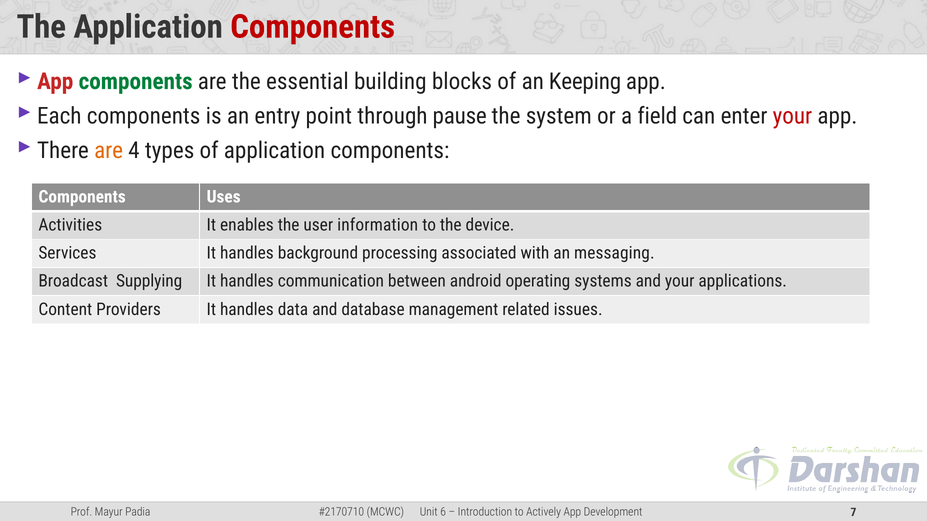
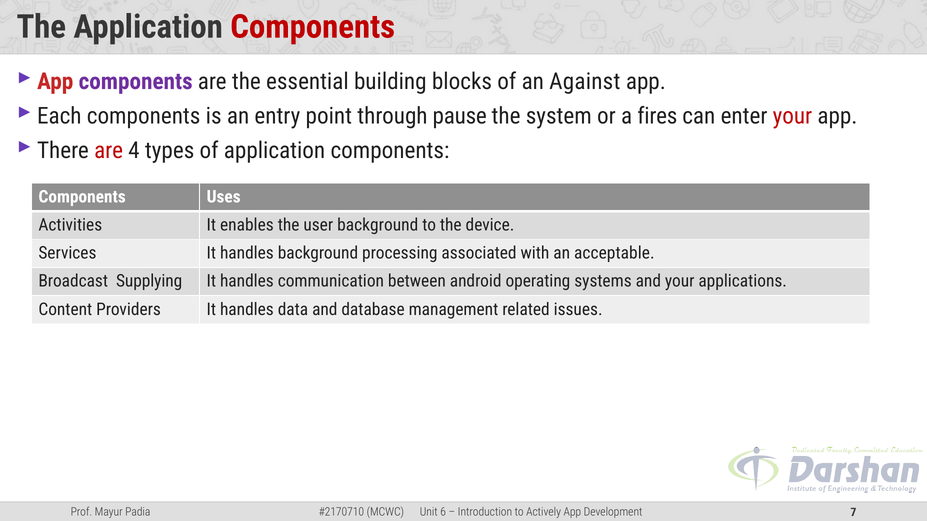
components at (136, 81) colour: green -> purple
Keeping: Keeping -> Against
field: field -> fires
are at (109, 151) colour: orange -> red
user information: information -> background
messaging: messaging -> acceptable
